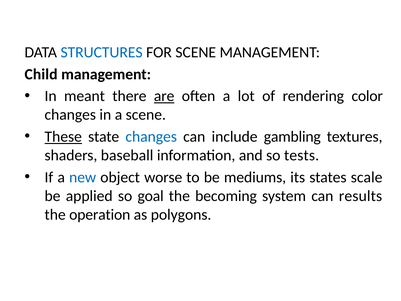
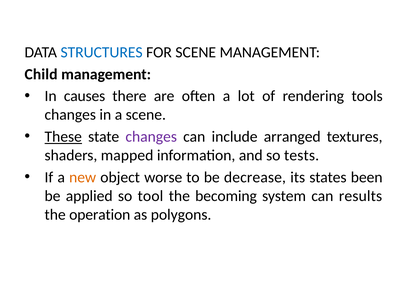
meant: meant -> causes
are underline: present -> none
color: color -> tools
changes at (151, 137) colour: blue -> purple
gambling: gambling -> arranged
baseball: baseball -> mapped
new colour: blue -> orange
mediums: mediums -> decrease
scale: scale -> been
goal: goal -> tool
